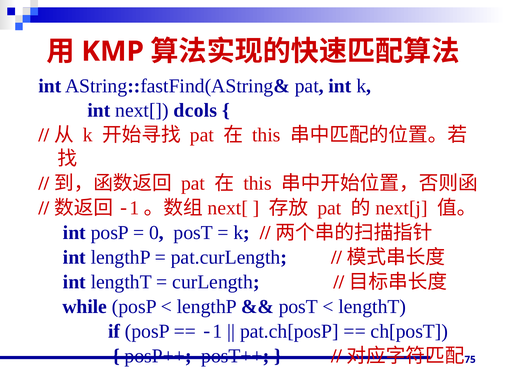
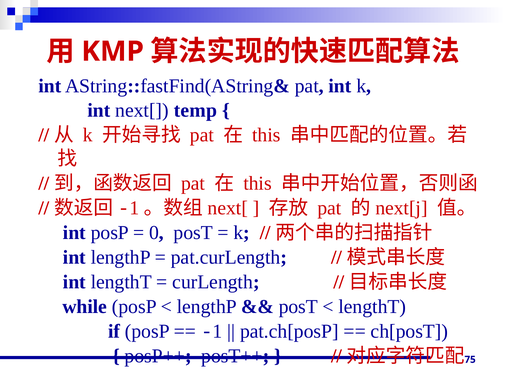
dcols: dcols -> temp
